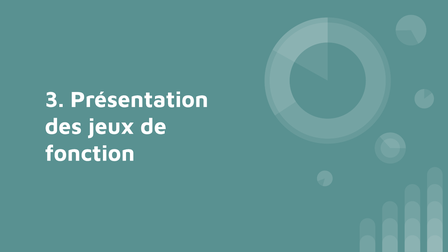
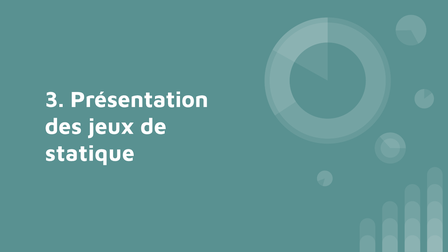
fonction: fonction -> statique
